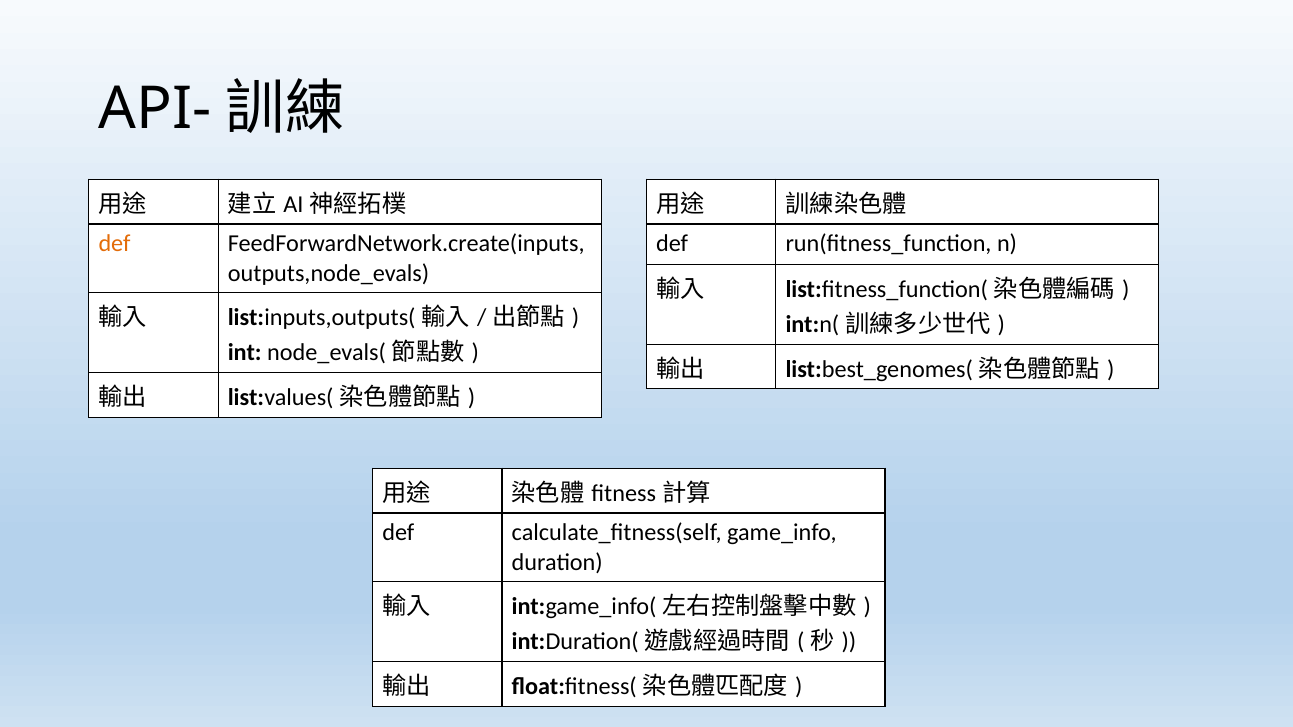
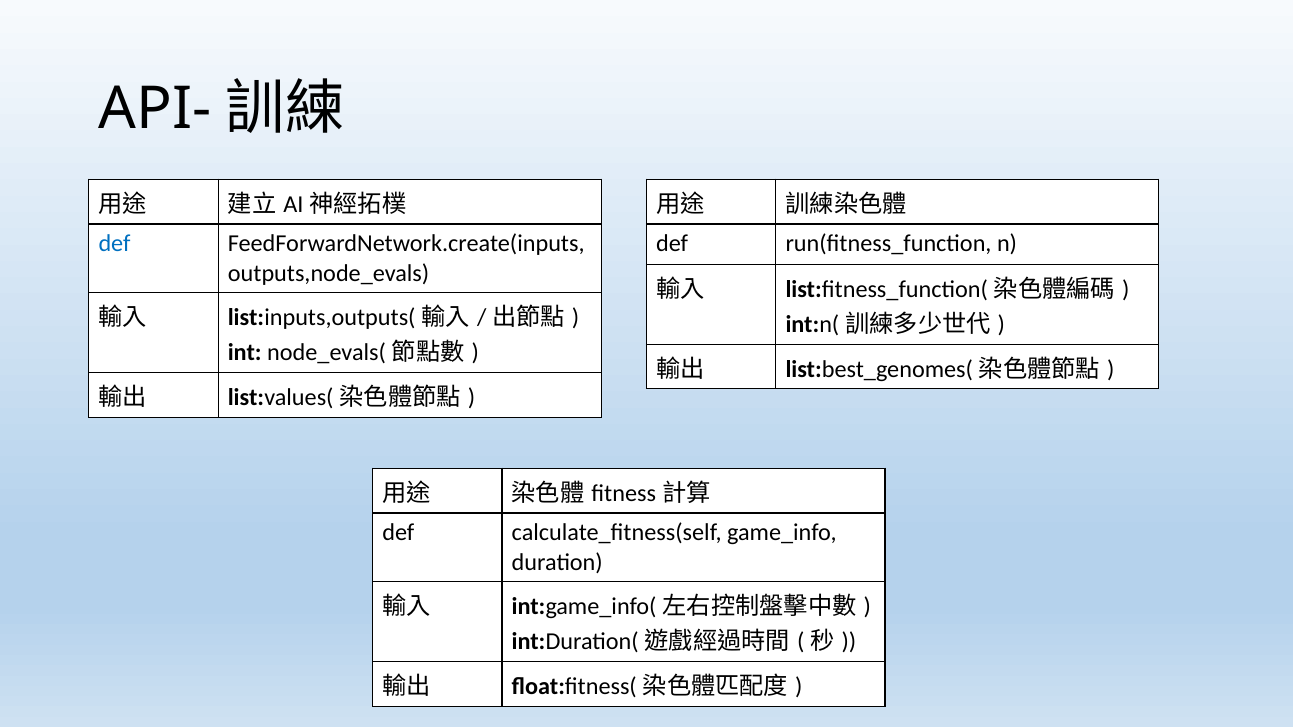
def at (115, 244) colour: orange -> blue
